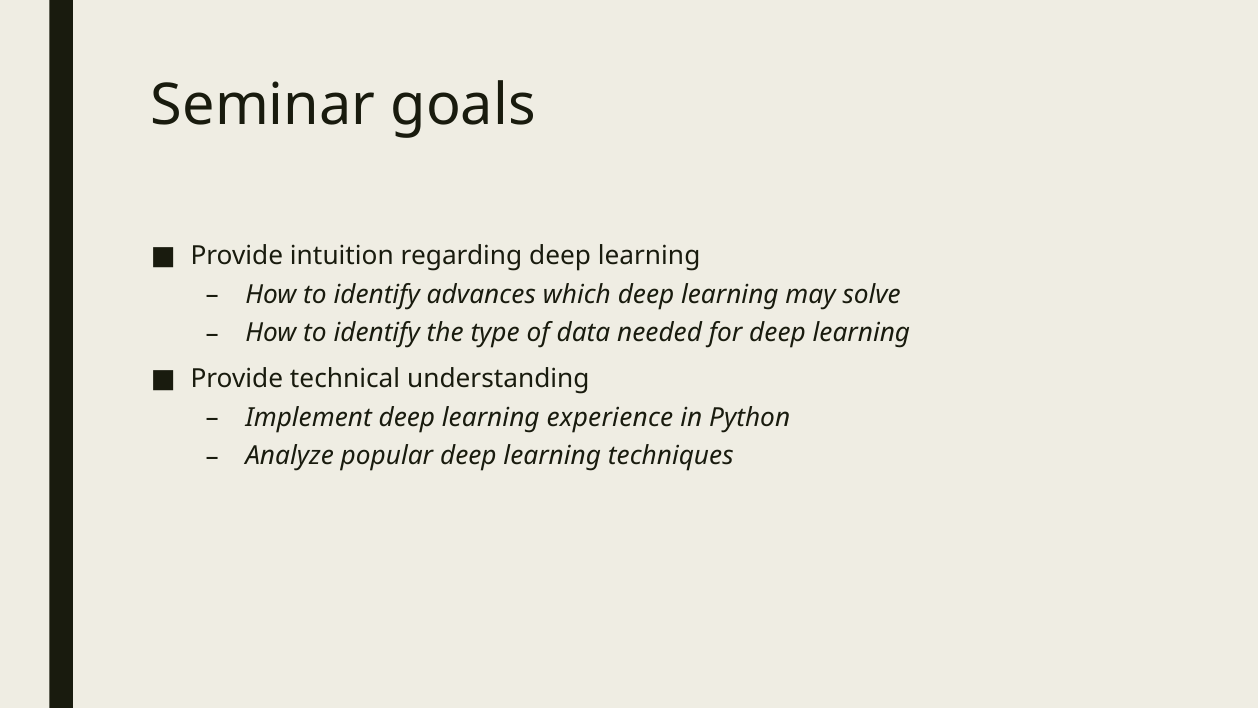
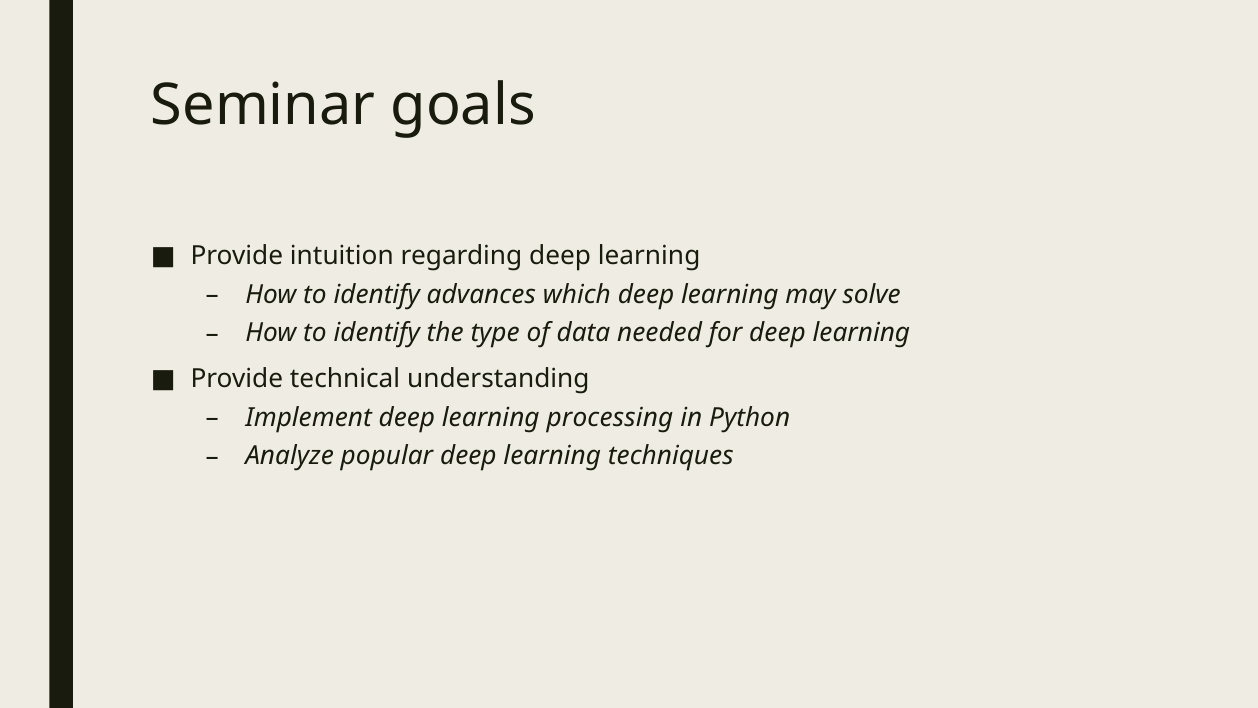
experience: experience -> processing
